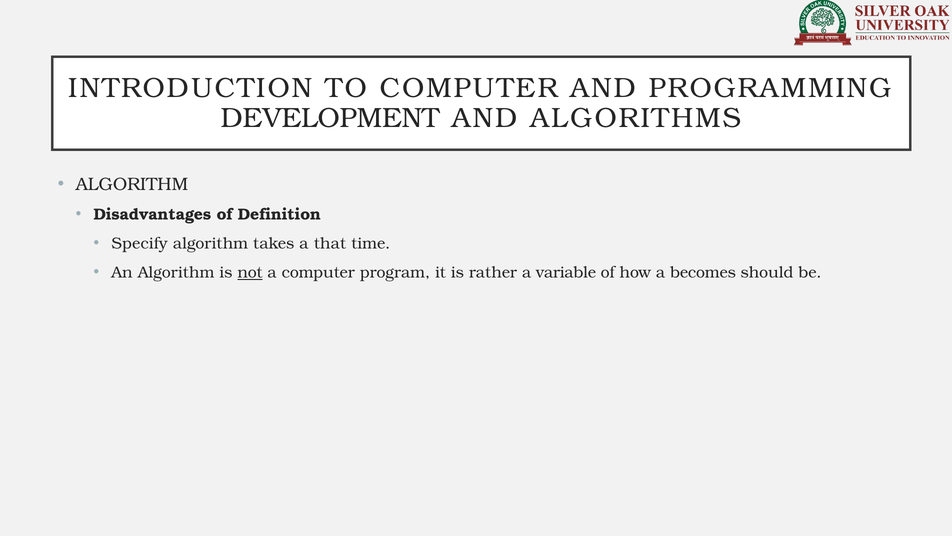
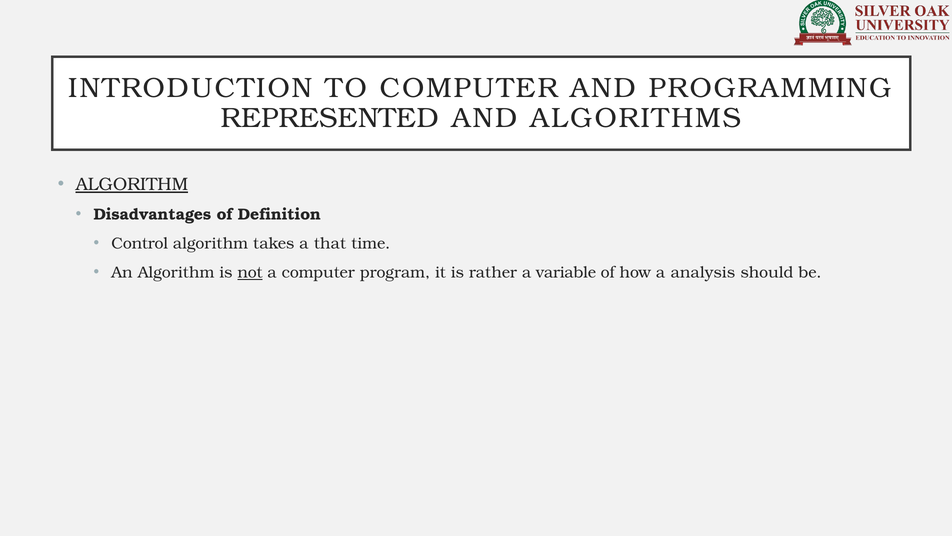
DEVELOPMENT: DEVELOPMENT -> REPRESENTED
ALGORITHM at (132, 184) underline: none -> present
Specify: Specify -> Control
becomes: becomes -> analysis
